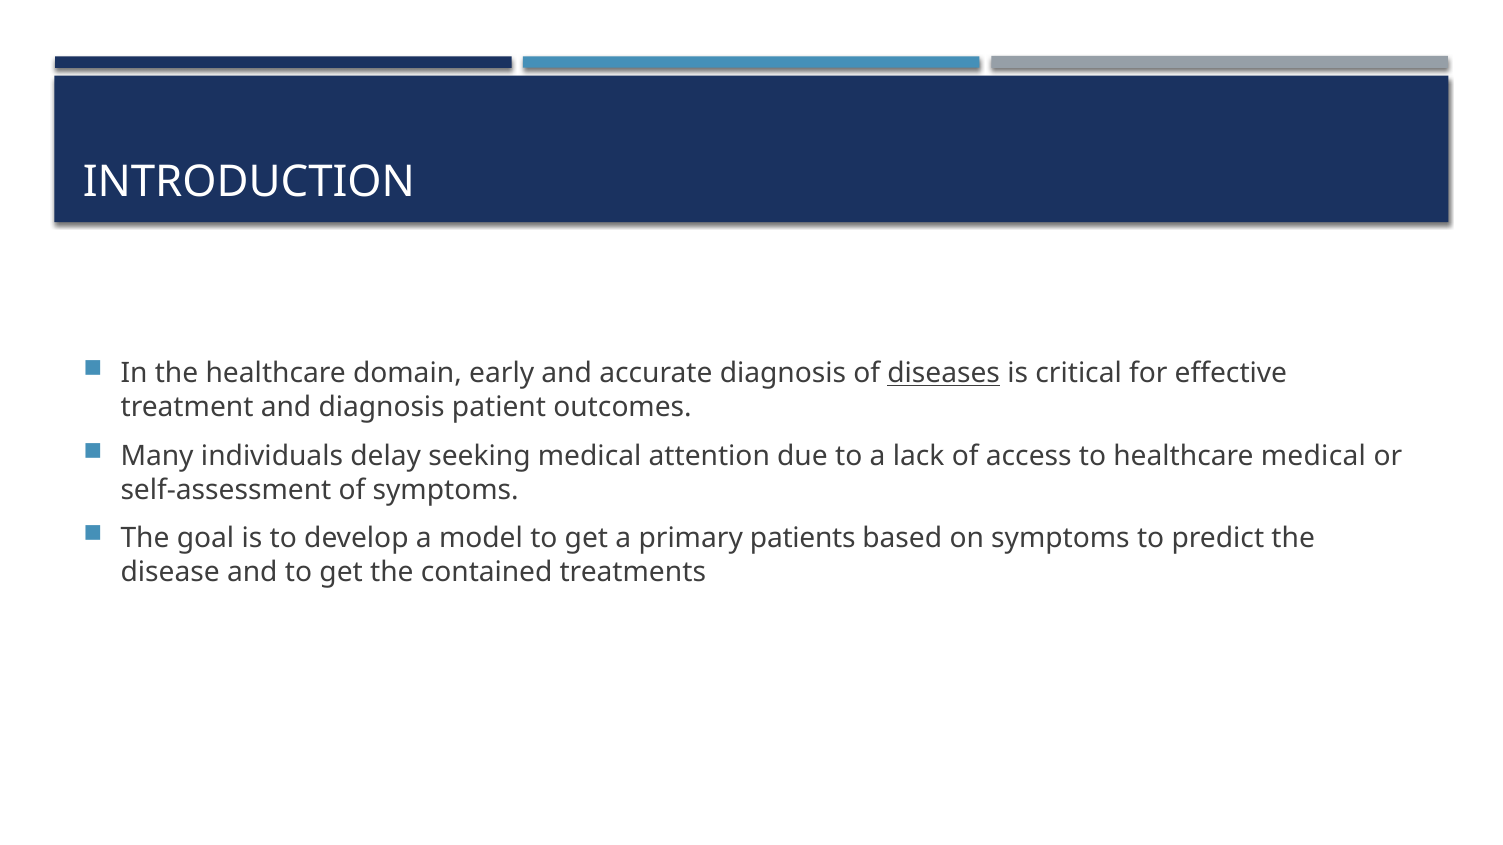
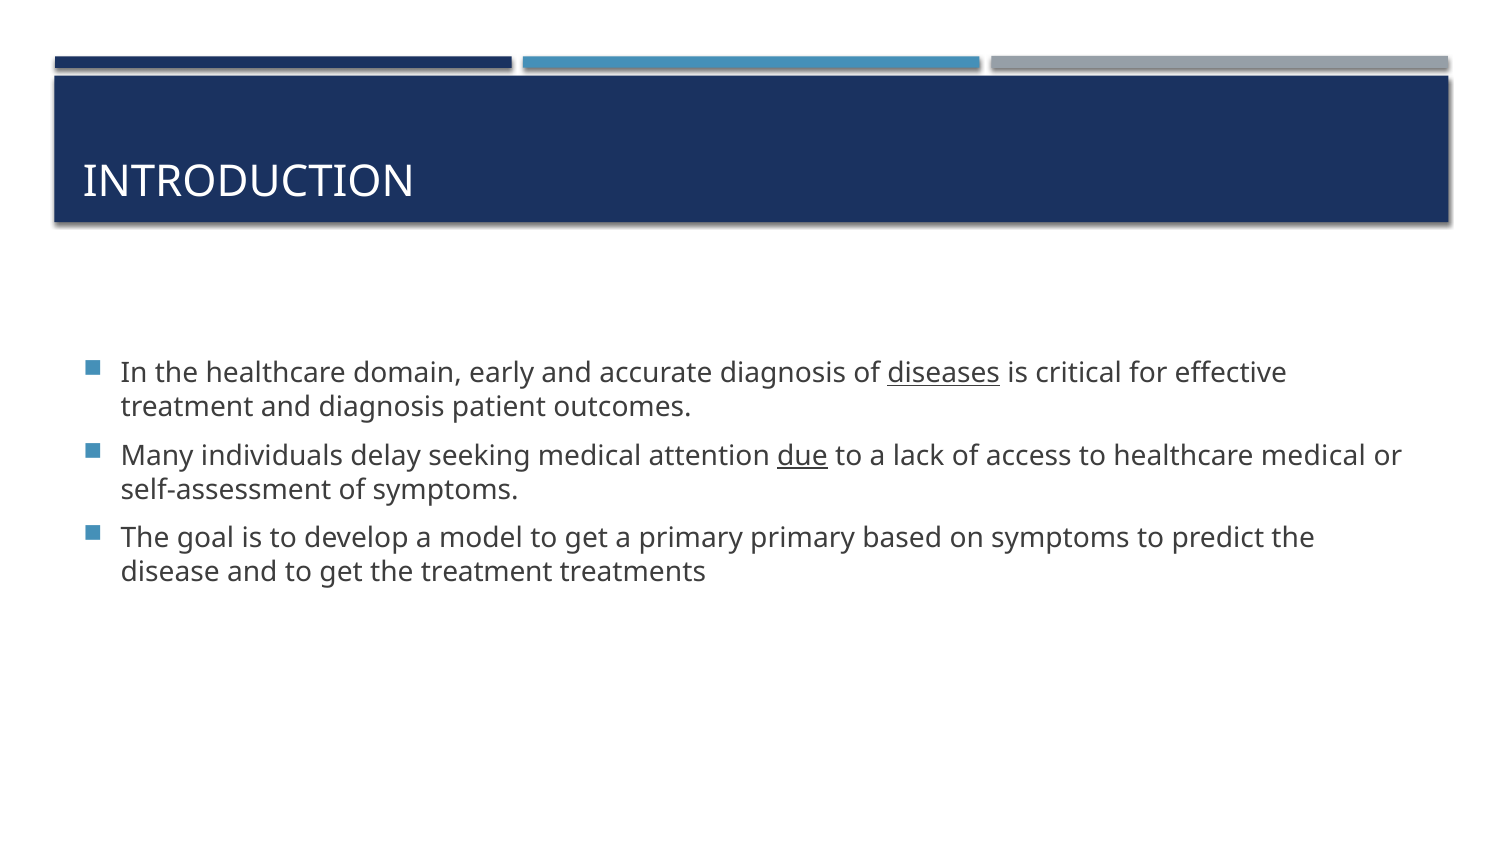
due underline: none -> present
primary patients: patients -> primary
the contained: contained -> treatment
